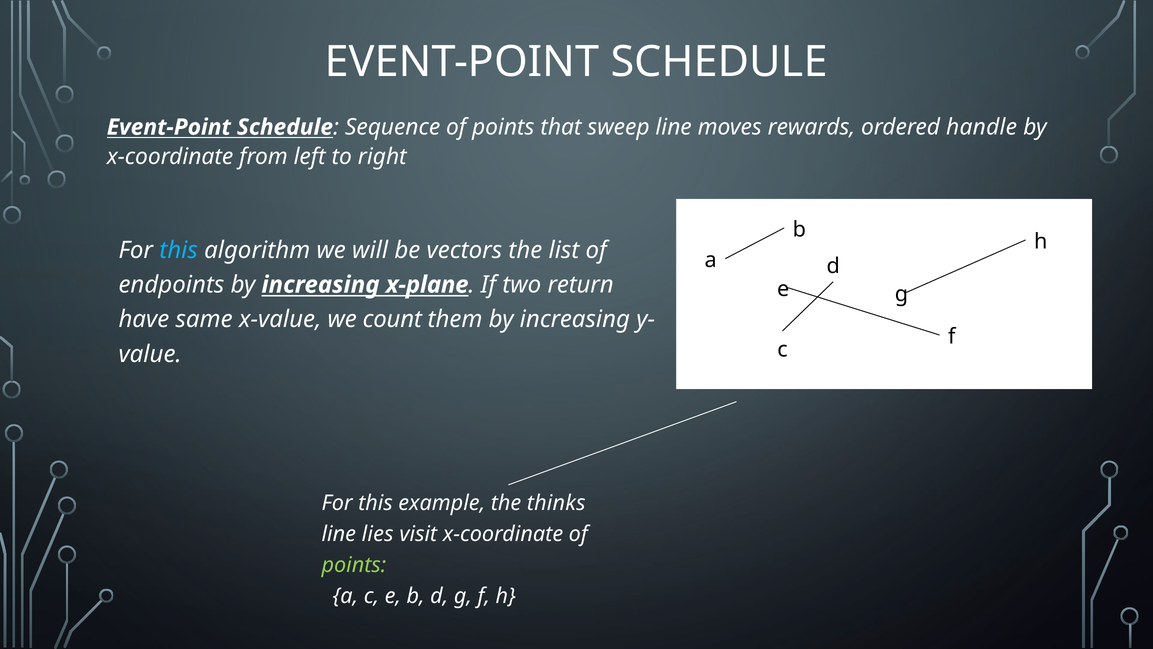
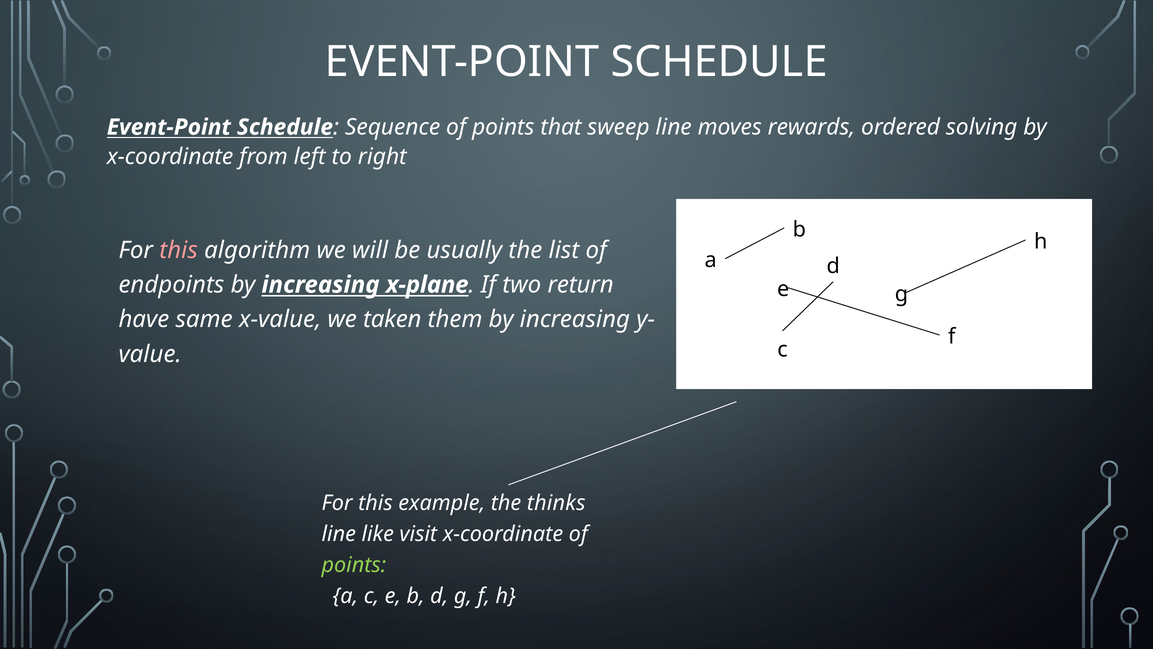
handle: handle -> solving
this at (179, 250) colour: light blue -> pink
vectors: vectors -> usually
count: count -> taken
lies: lies -> like
